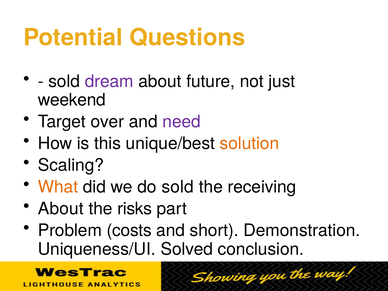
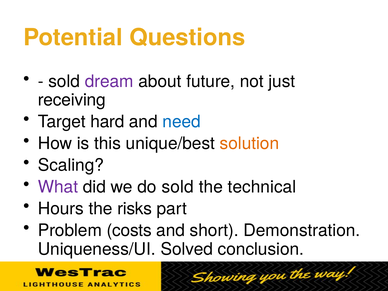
weekend: weekend -> receiving
over: over -> hard
need colour: purple -> blue
What colour: orange -> purple
receiving: receiving -> technical
About at (61, 209): About -> Hours
